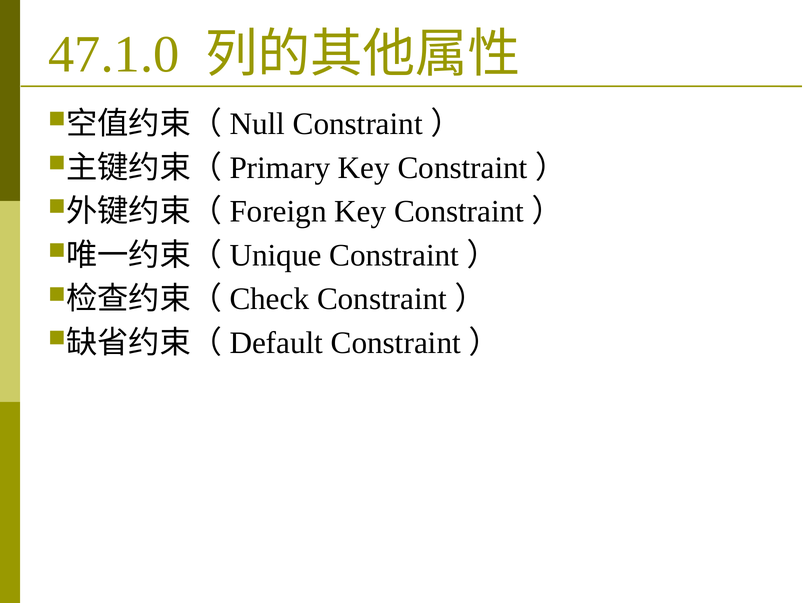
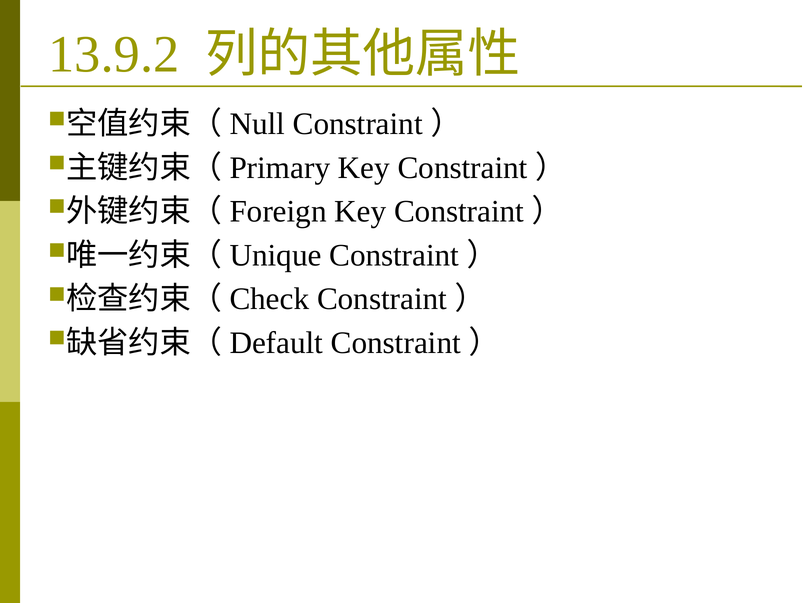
47.1.0: 47.1.0 -> 13.9.2
